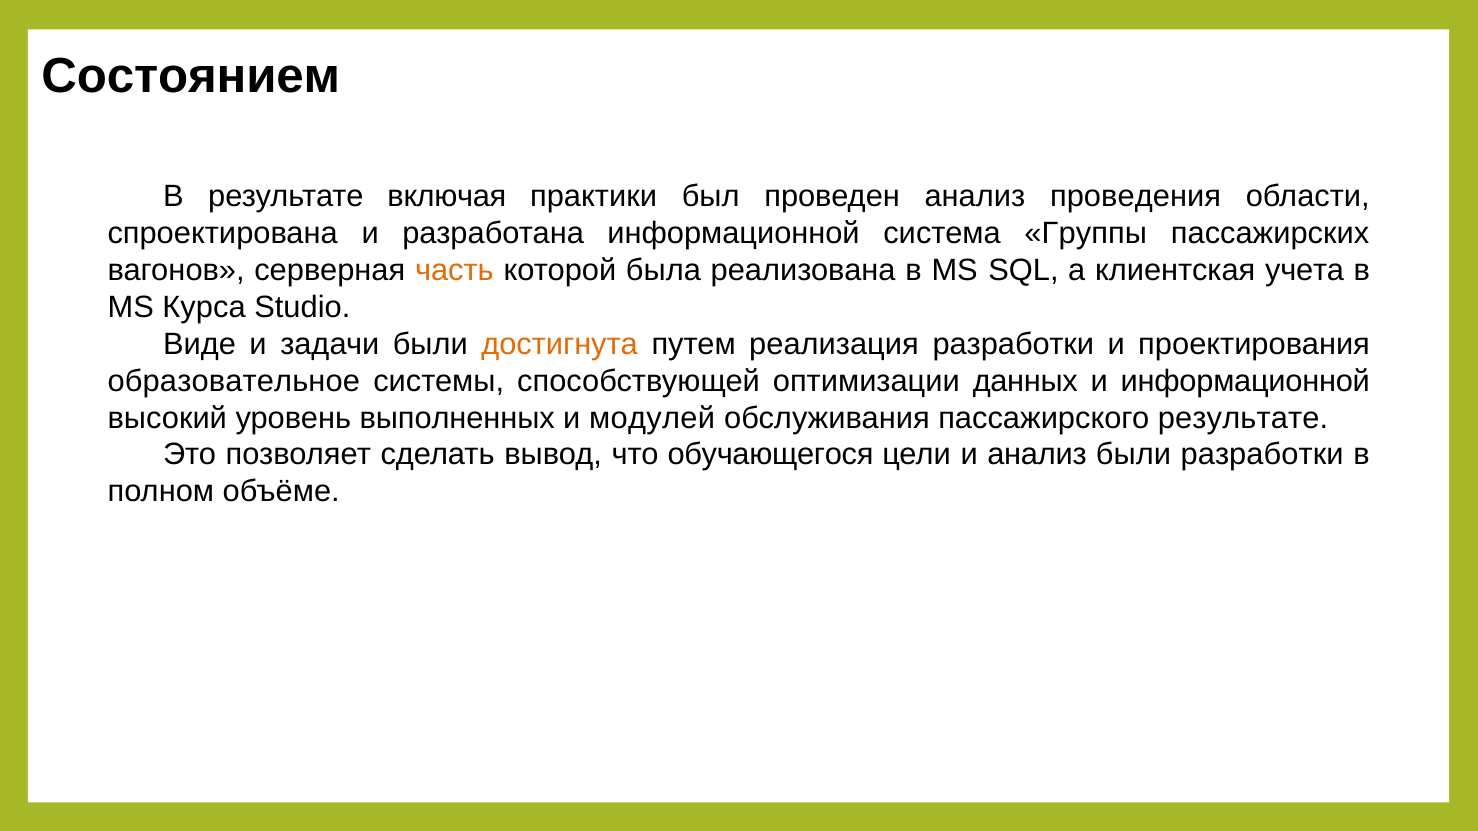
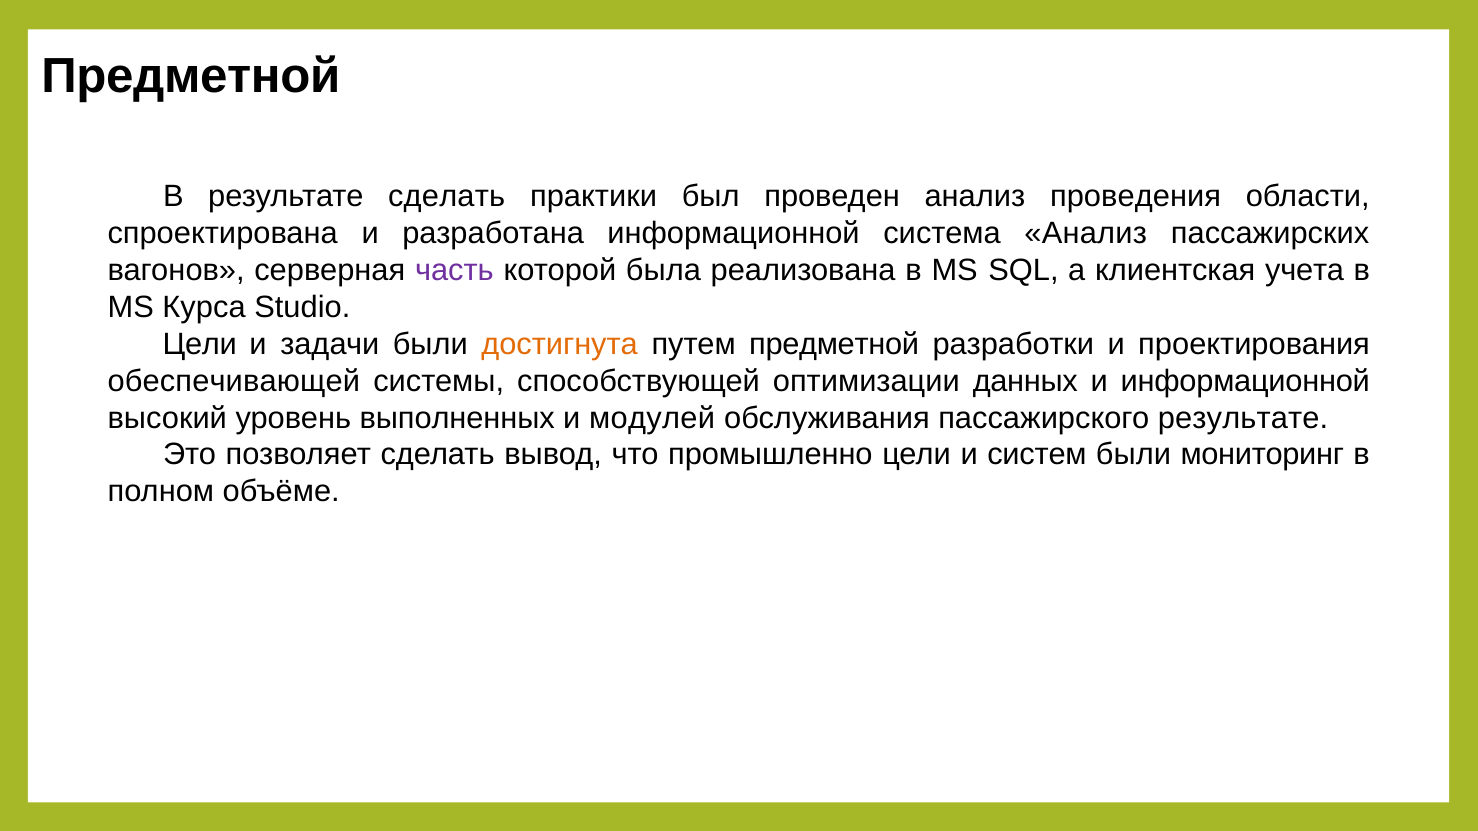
Состоянием at (191, 76): Состоянием -> Предметной
результате включая: включая -> сделать
система Группы: Группы -> Анализ
часть colour: orange -> purple
Виде at (199, 344): Виде -> Цели
путем реализация: реализация -> предметной
образовательное: образовательное -> обеспечивающей
обучающегося: обучающегося -> промышленно
и анализ: анализ -> систем
были разработки: разработки -> мониторинг
